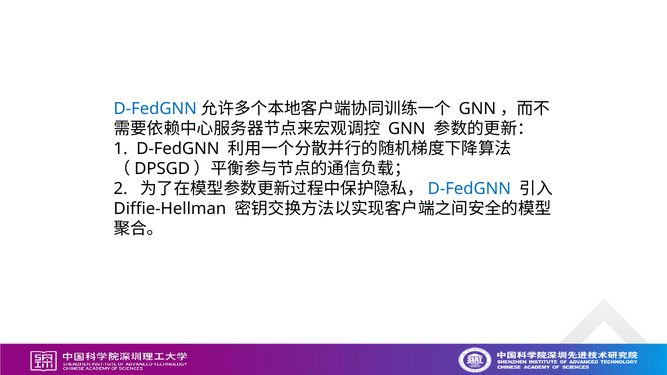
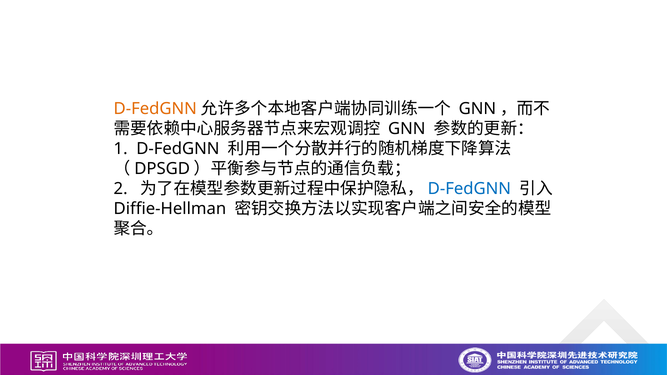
D-FedGNN at (155, 109) colour: blue -> orange
